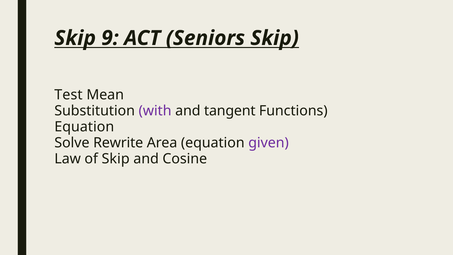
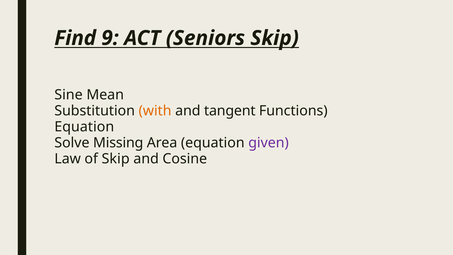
Skip at (75, 38): Skip -> Find
Test: Test -> Sine
with colour: purple -> orange
Rewrite: Rewrite -> Missing
